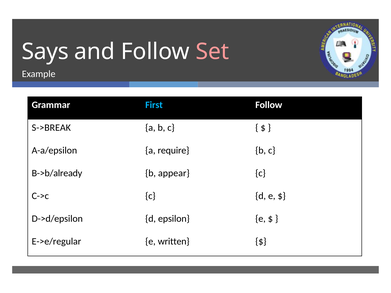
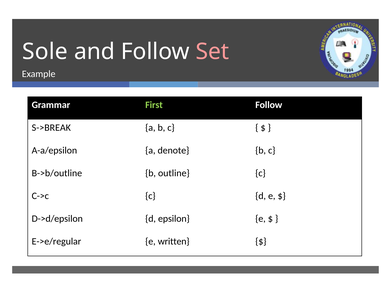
Says: Says -> Sole
First colour: light blue -> light green
require: require -> denote
B->b/already: B->b/already -> B->b/outline
appear: appear -> outline
